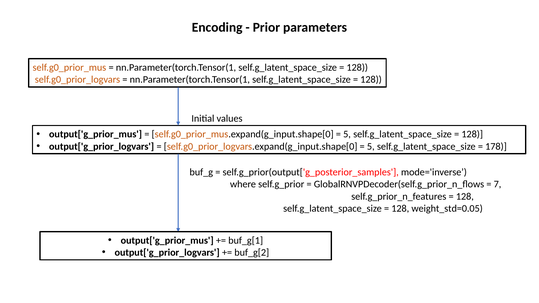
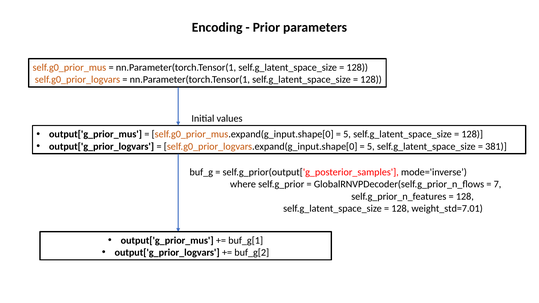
178: 178 -> 381
weight_std=0.05: weight_std=0.05 -> weight_std=7.01
